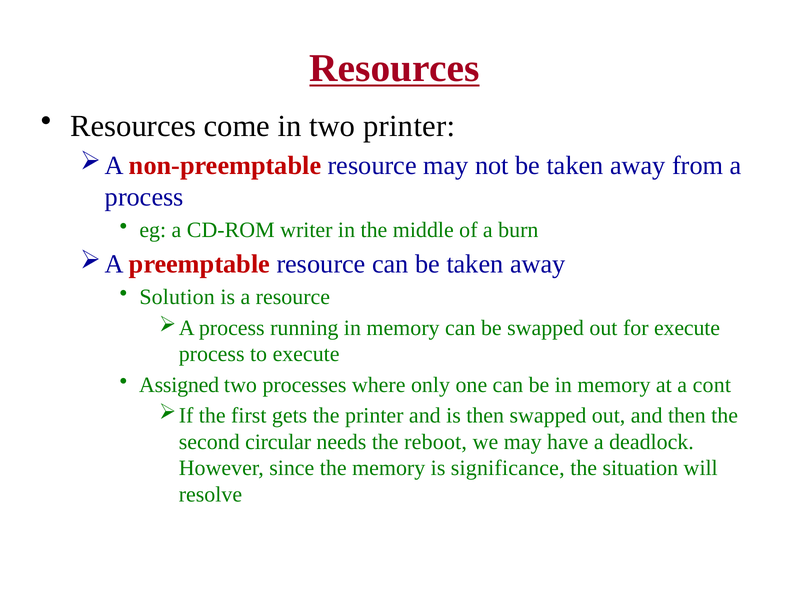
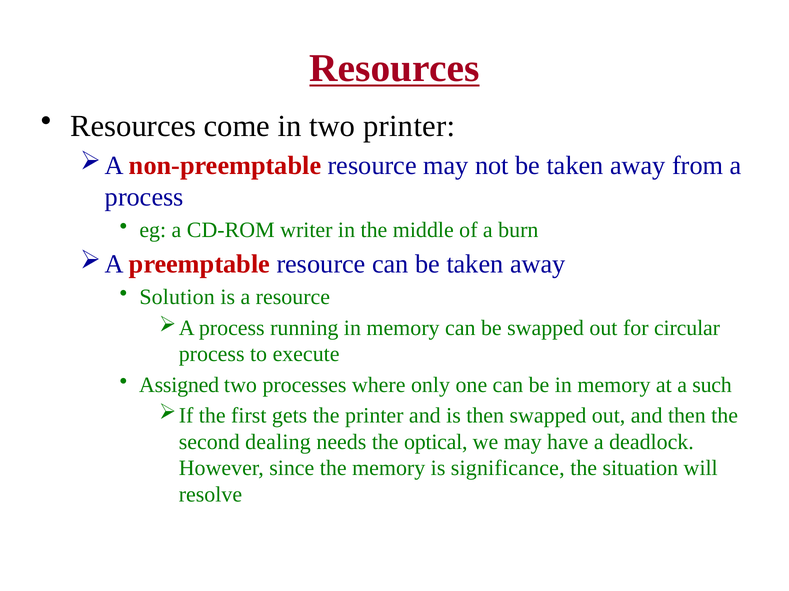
for execute: execute -> circular
cont: cont -> such
circular: circular -> dealing
reboot: reboot -> optical
